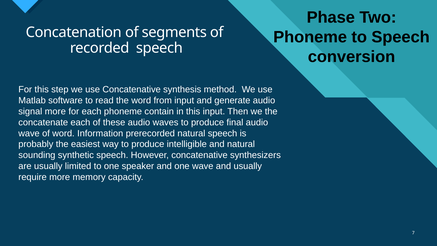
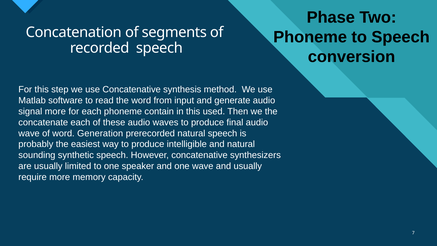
this input: input -> used
Information: Information -> Generation
